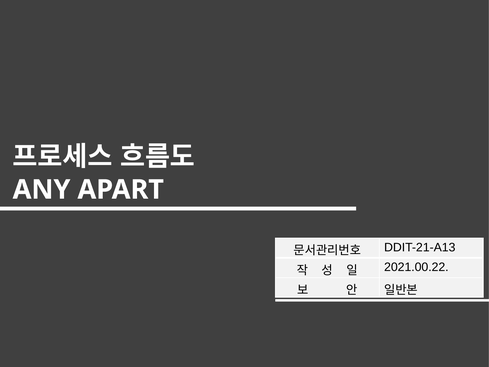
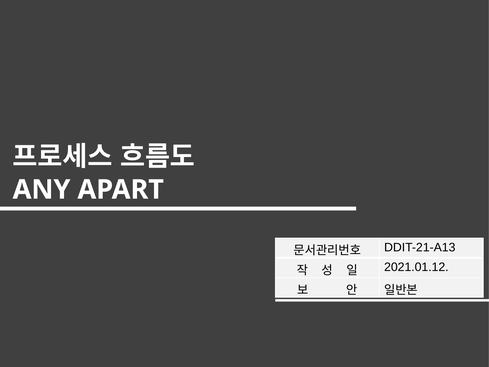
2021.00.22: 2021.00.22 -> 2021.01.12
